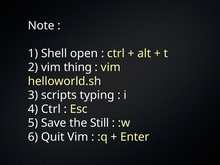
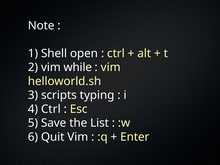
thing: thing -> while
Still: Still -> List
